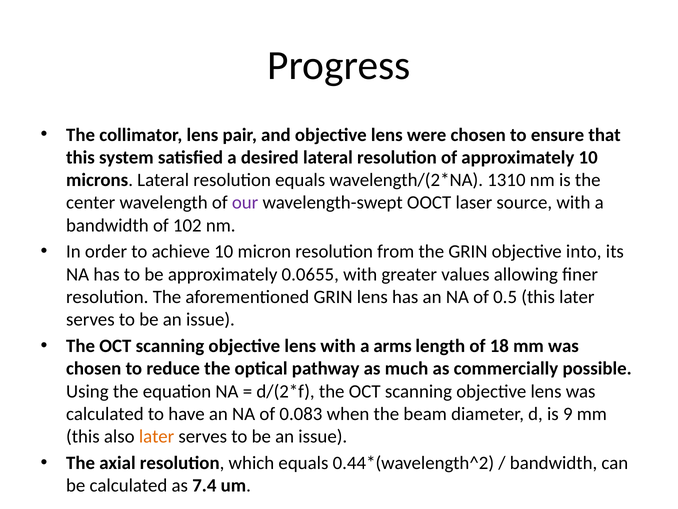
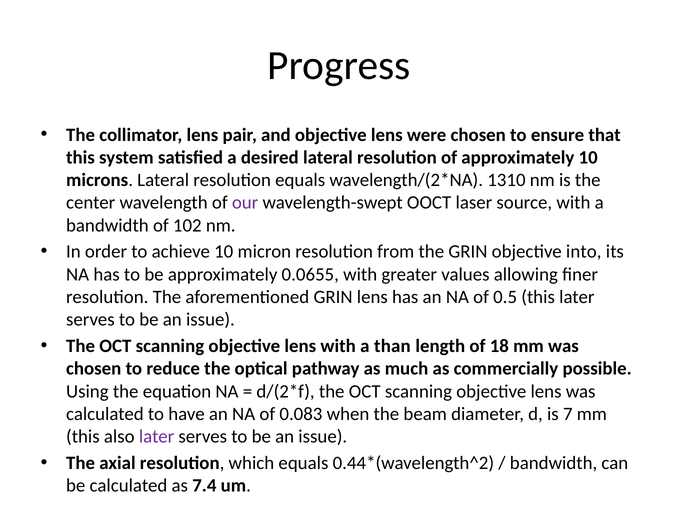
arms: arms -> than
9: 9 -> 7
later at (157, 436) colour: orange -> purple
